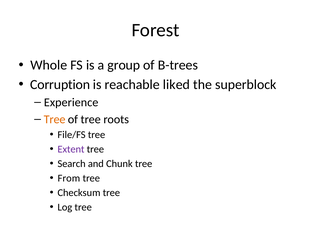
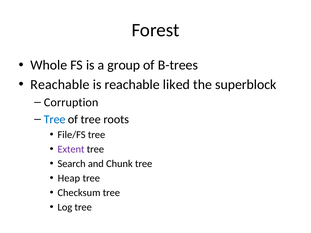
Corruption at (60, 85): Corruption -> Reachable
Experience: Experience -> Corruption
Tree at (55, 119) colour: orange -> blue
From: From -> Heap
